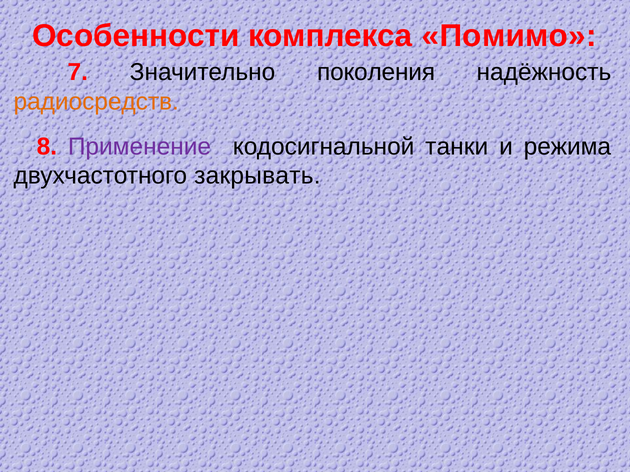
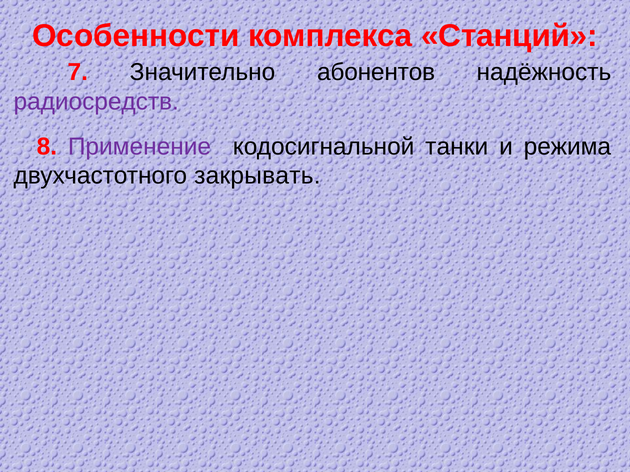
Помимо: Помимо -> Станций
поколения: поколения -> абонентов
радиосредств colour: orange -> purple
